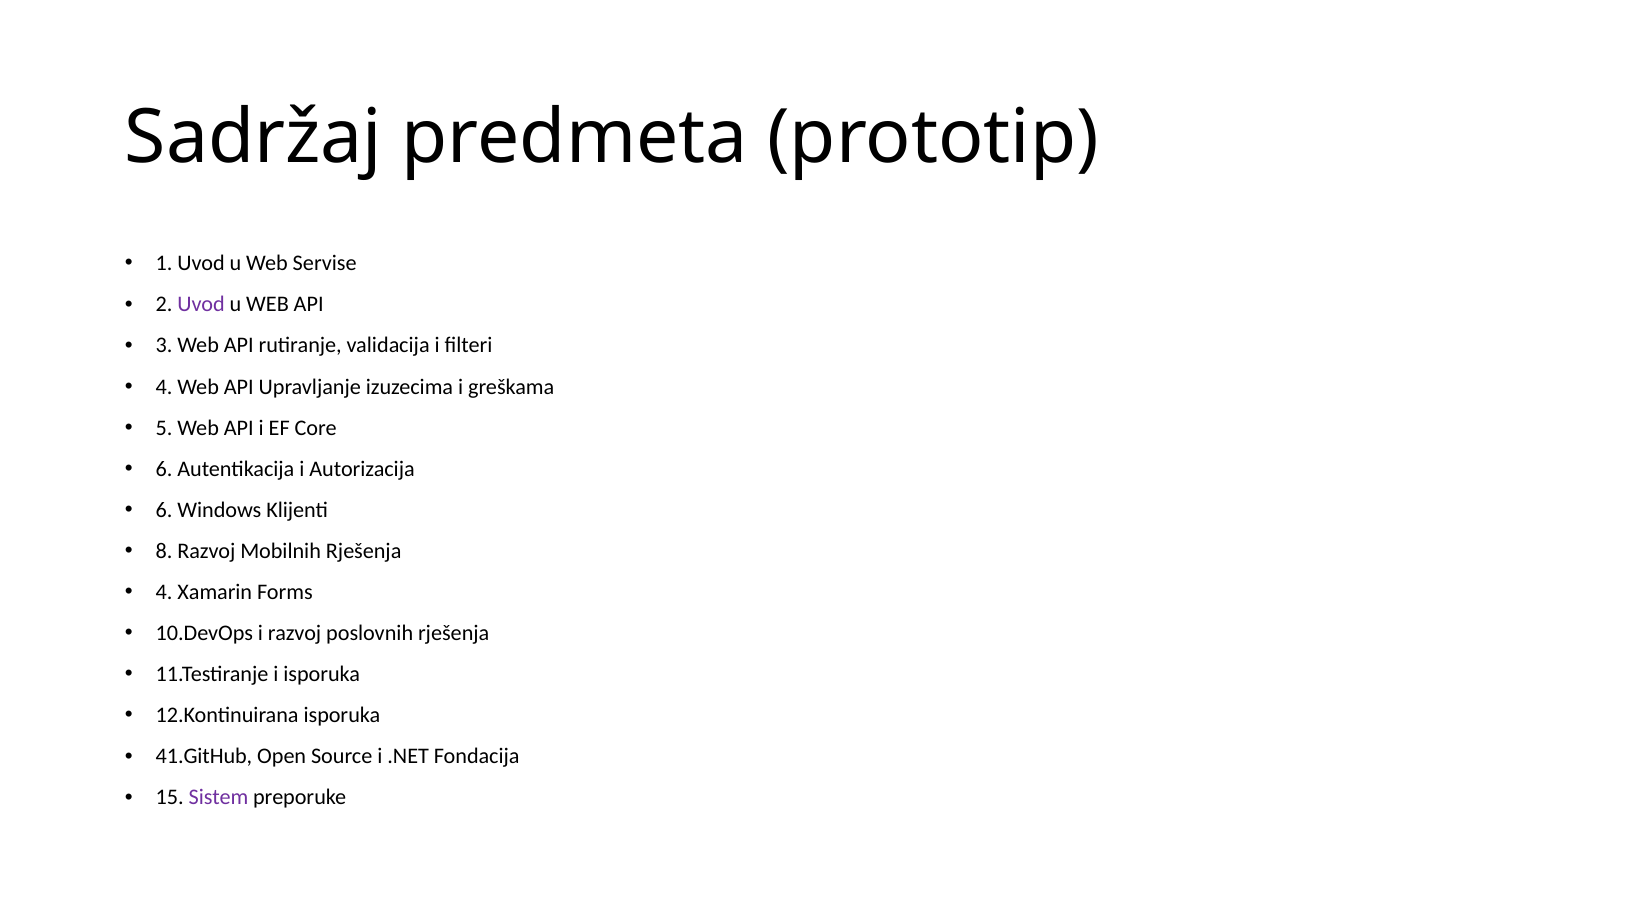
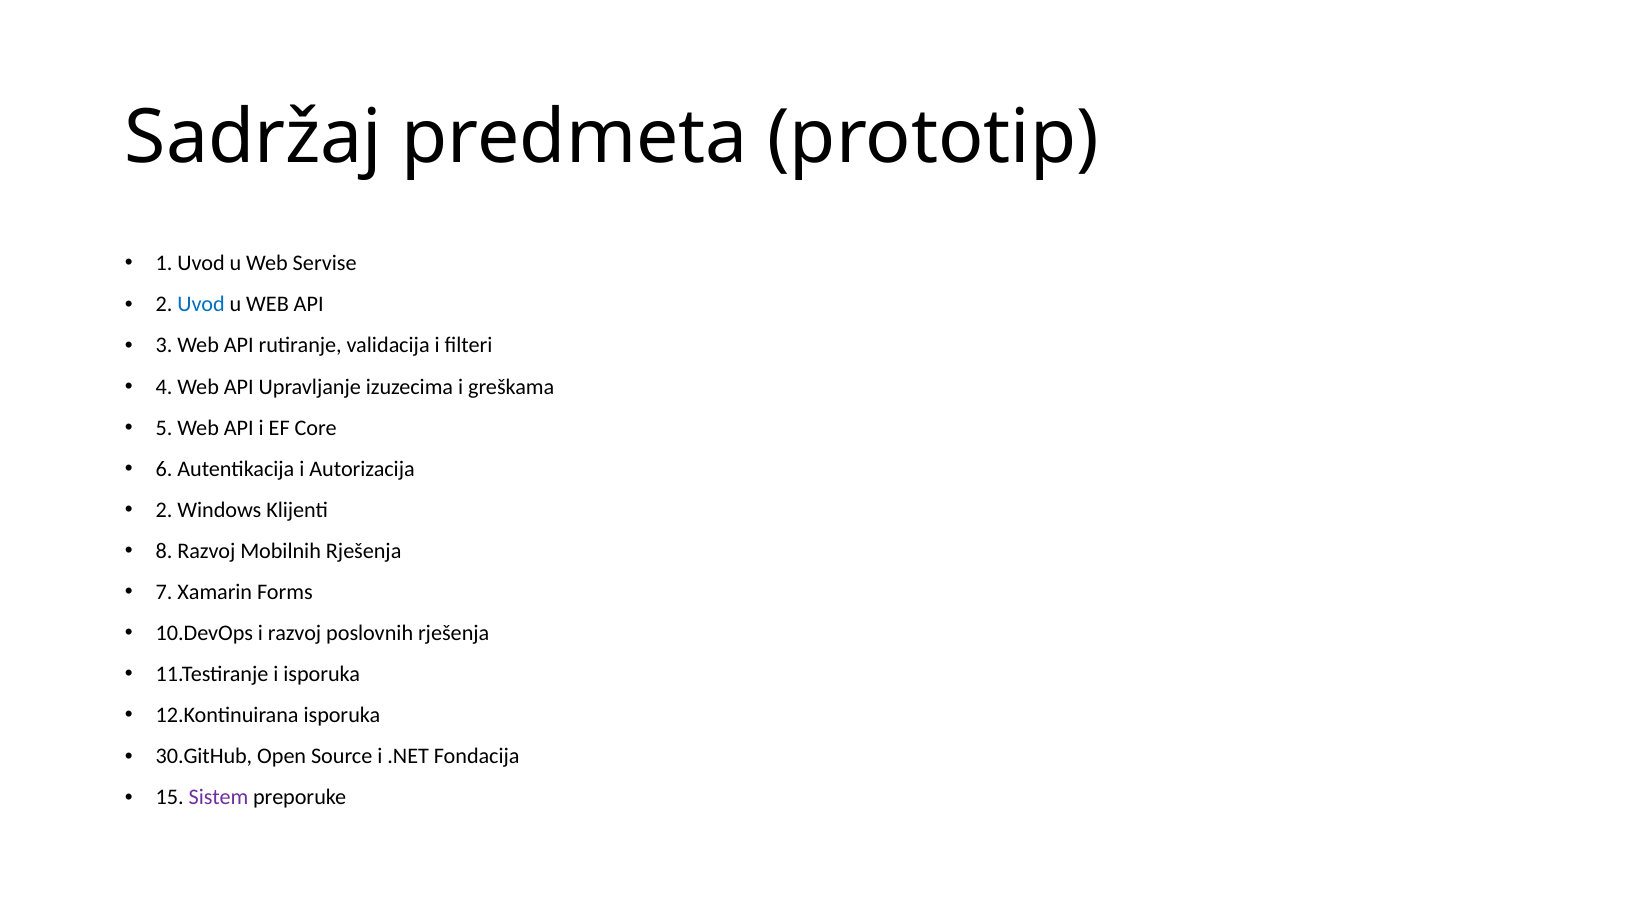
Uvod at (201, 305) colour: purple -> blue
6 at (164, 510): 6 -> 2
4 at (164, 592): 4 -> 7
41.GitHub: 41.GitHub -> 30.GitHub
